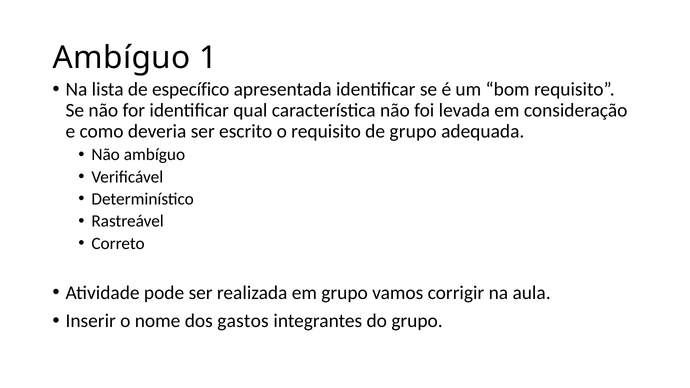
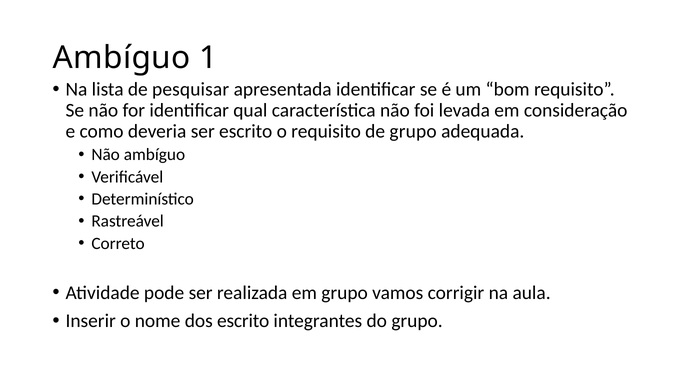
específico: específico -> pesquisar
dos gastos: gastos -> escrito
